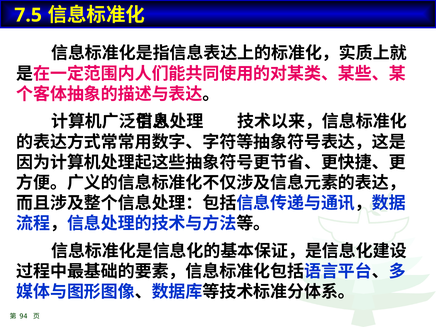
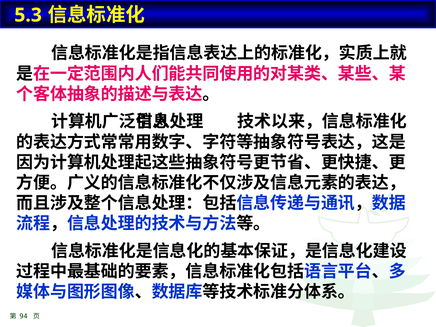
7.5: 7.5 -> 5.3
